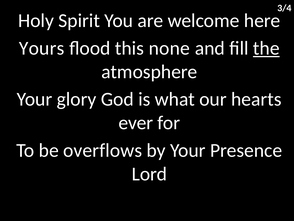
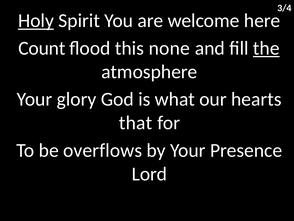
Holy underline: none -> present
Yours: Yours -> Count
ever: ever -> that
